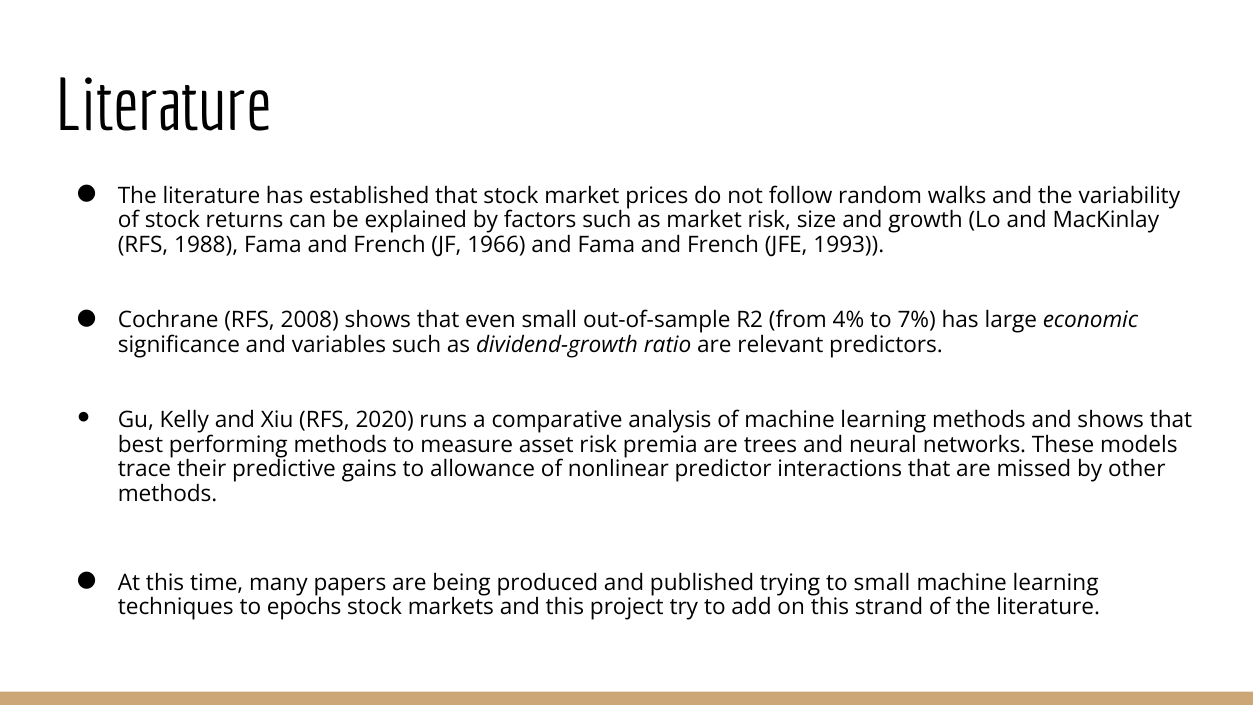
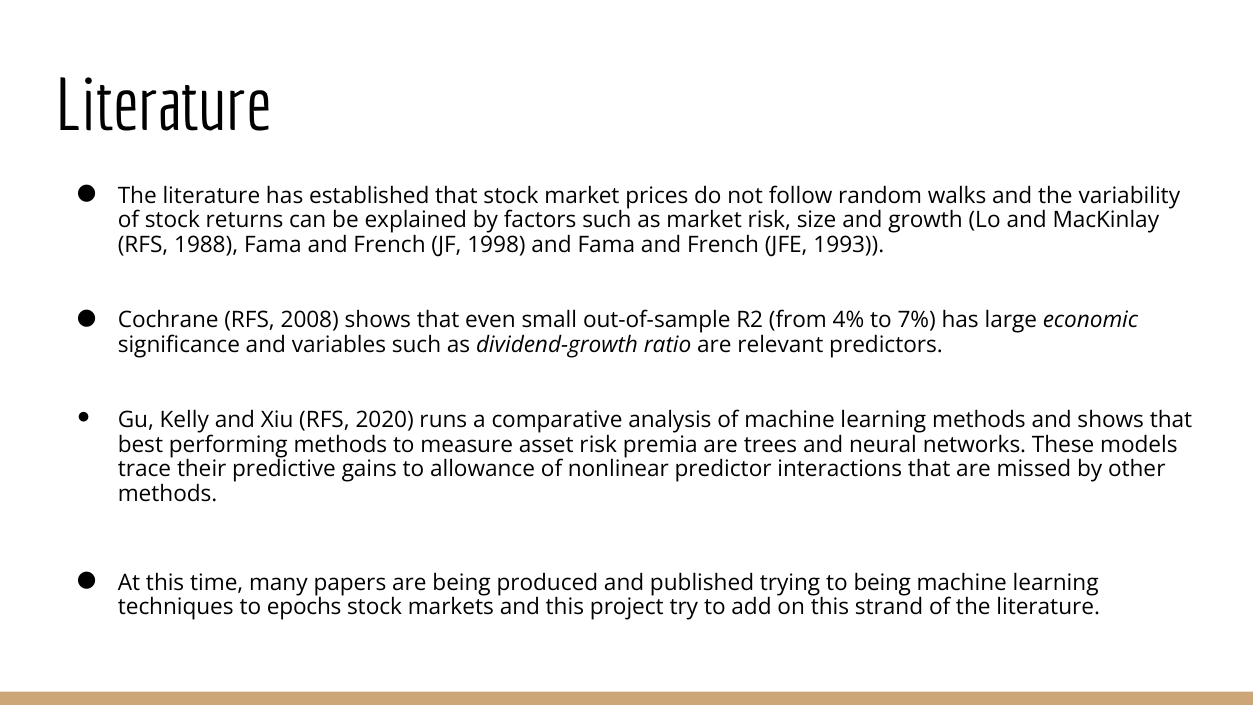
1966: 1966 -> 1998
to small: small -> being
